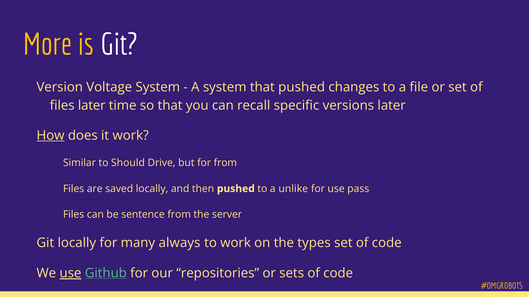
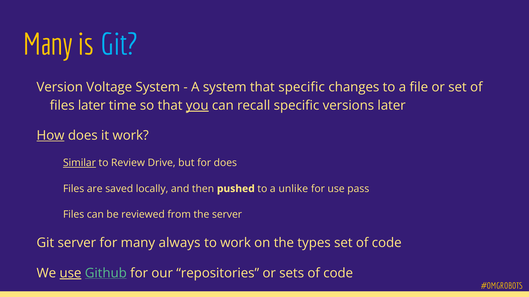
More at (48, 45): More -> Many
Git at (119, 45) colour: white -> light blue
that pushed: pushed -> specific
you underline: none -> present
Similar underline: none -> present
Should: Should -> Review
for from: from -> does
sentence: sentence -> reviewed
Git locally: locally -> server
